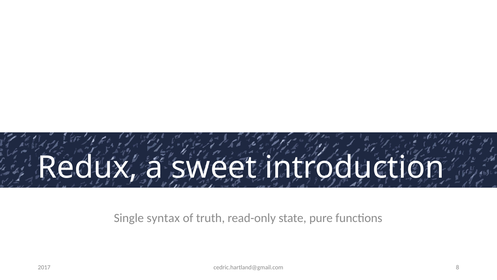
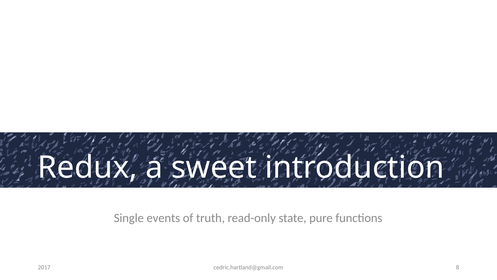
syntax: syntax -> events
